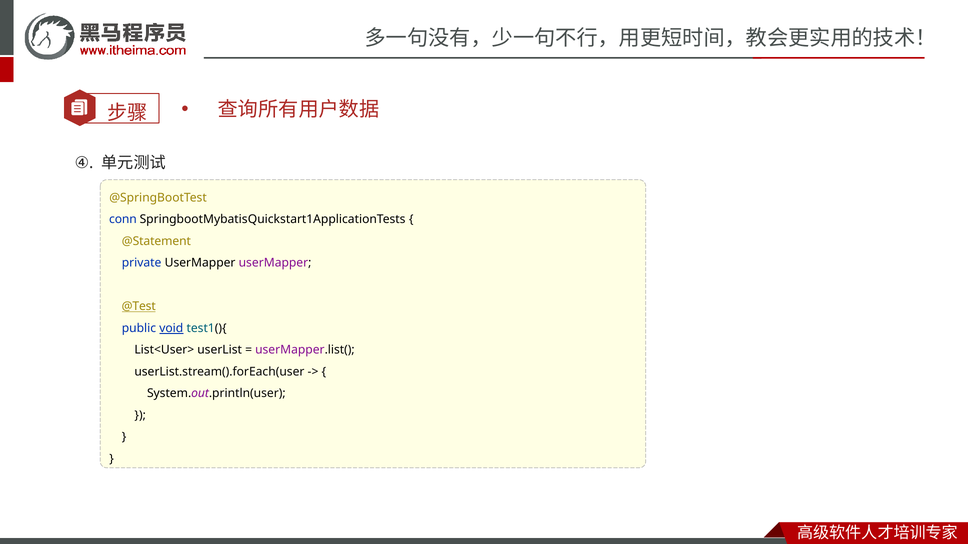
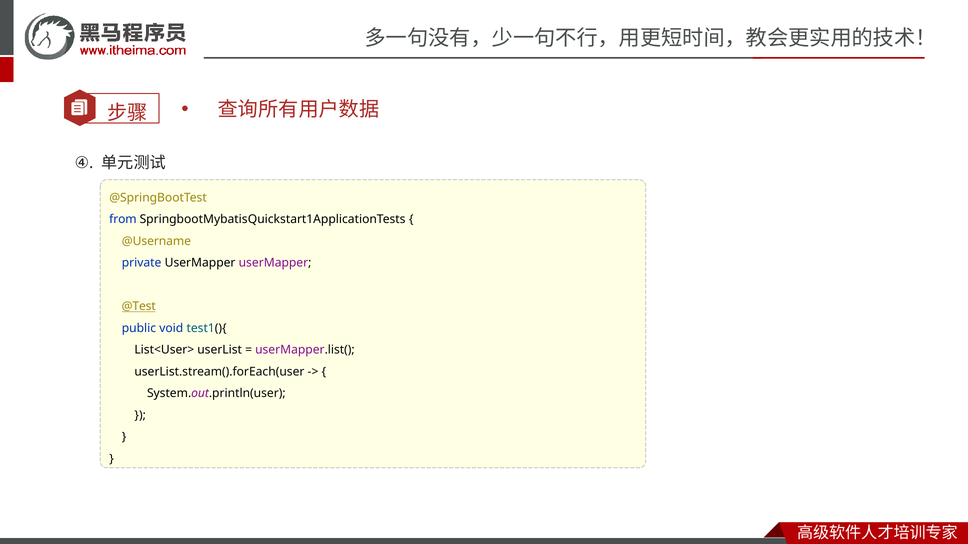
conn: conn -> from
@Statement: @Statement -> @Username
void underline: present -> none
